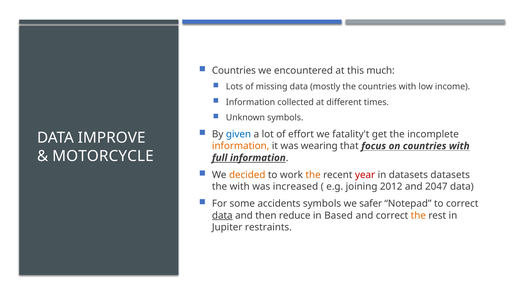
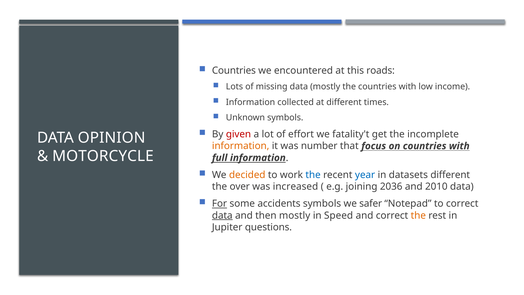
much: much -> roads
given colour: blue -> red
IMPROVE: IMPROVE -> OPINION
wearing: wearing -> number
the at (313, 175) colour: orange -> blue
year colour: red -> blue
datasets datasets: datasets -> different
the with: with -> over
2012: 2012 -> 2036
2047: 2047 -> 2010
For underline: none -> present
then reduce: reduce -> mostly
Based: Based -> Speed
restraints: restraints -> questions
